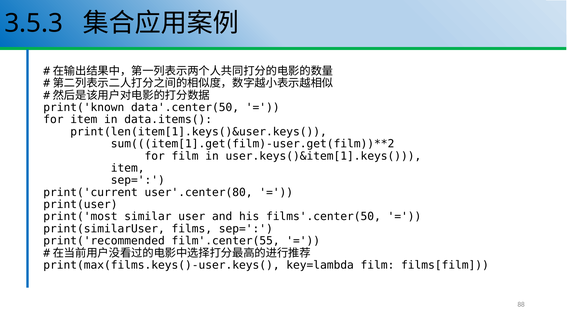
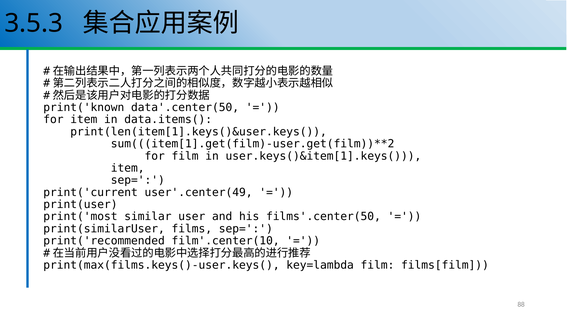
user'.center(80: user'.center(80 -> user'.center(49
film'.center(55: film'.center(55 -> film'.center(10
